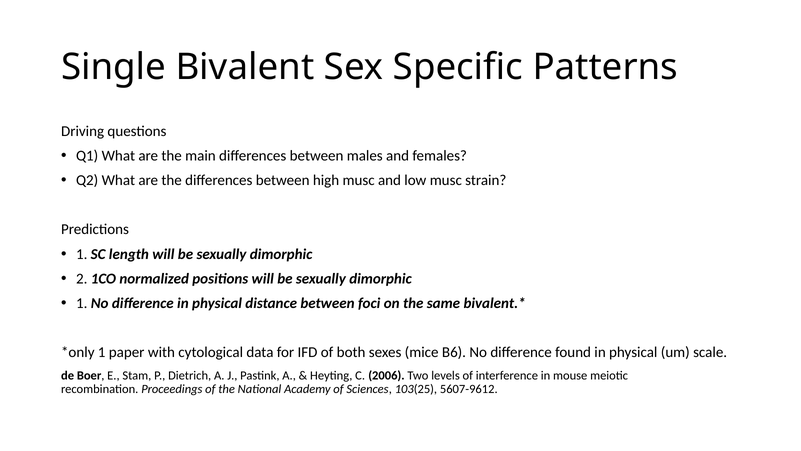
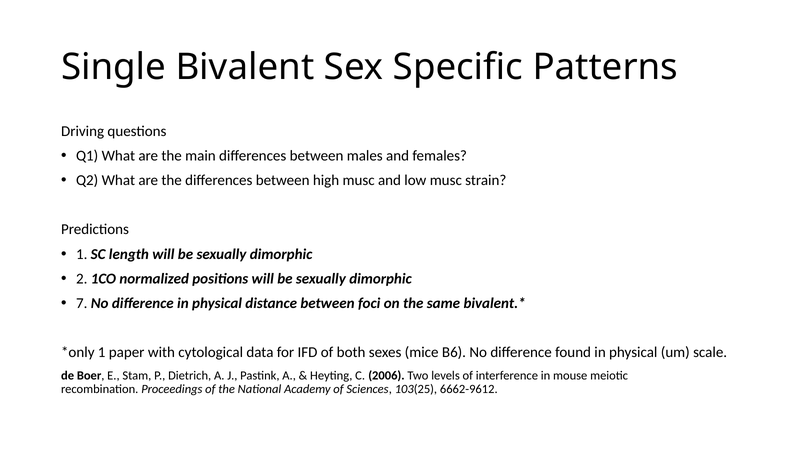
1 at (82, 303): 1 -> 7
5607-9612: 5607-9612 -> 6662-9612
